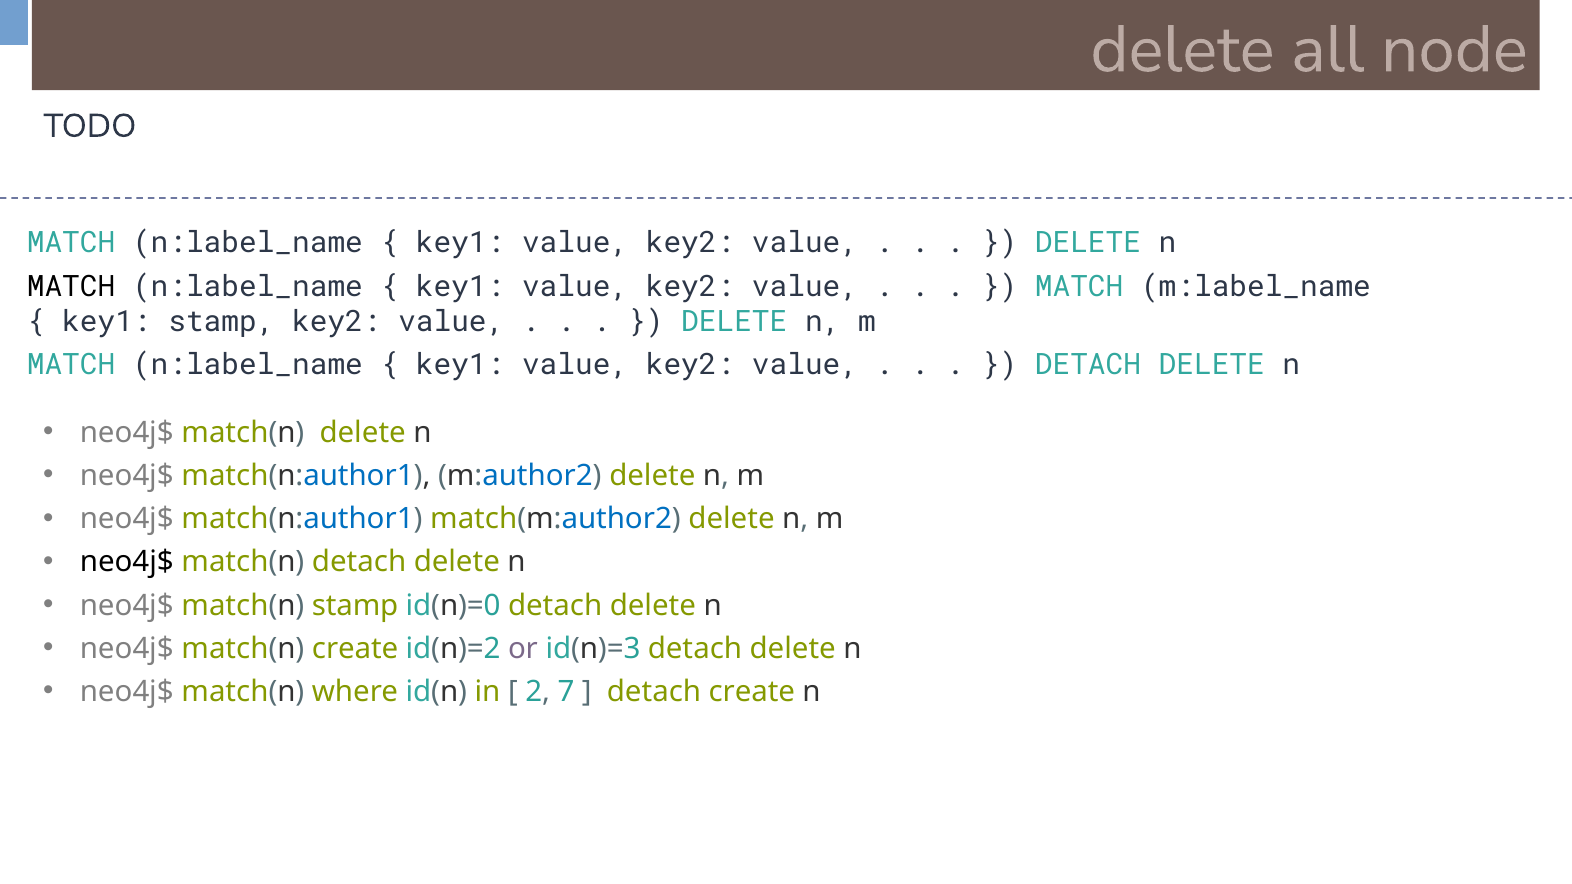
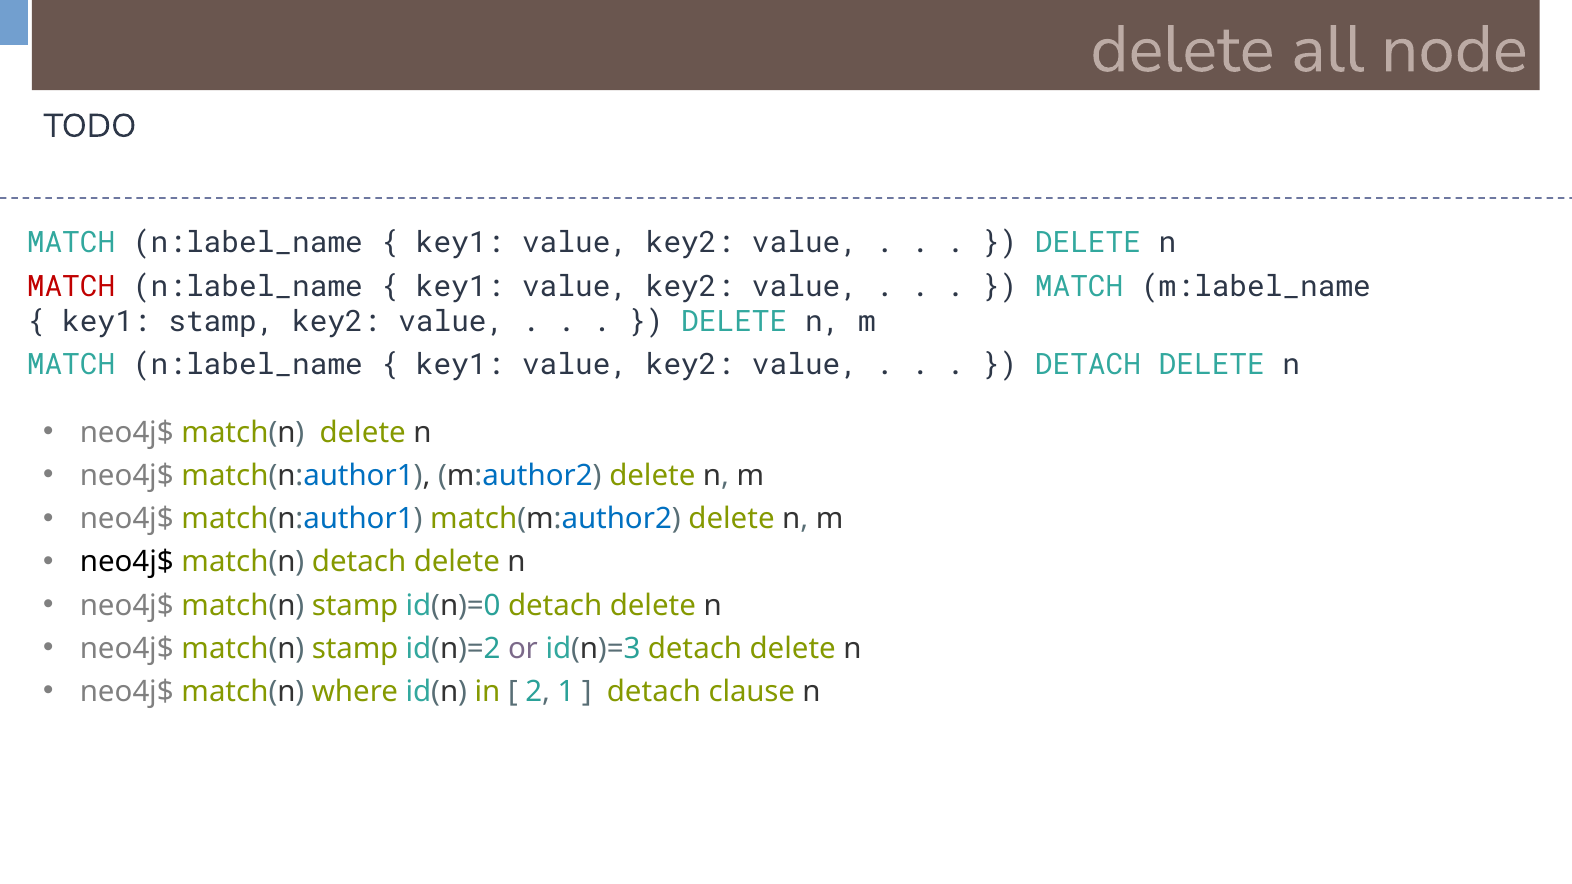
MATCH at (71, 286) colour: black -> red
create at (355, 649): create -> stamp
7: 7 -> 1
detach create: create -> clause
